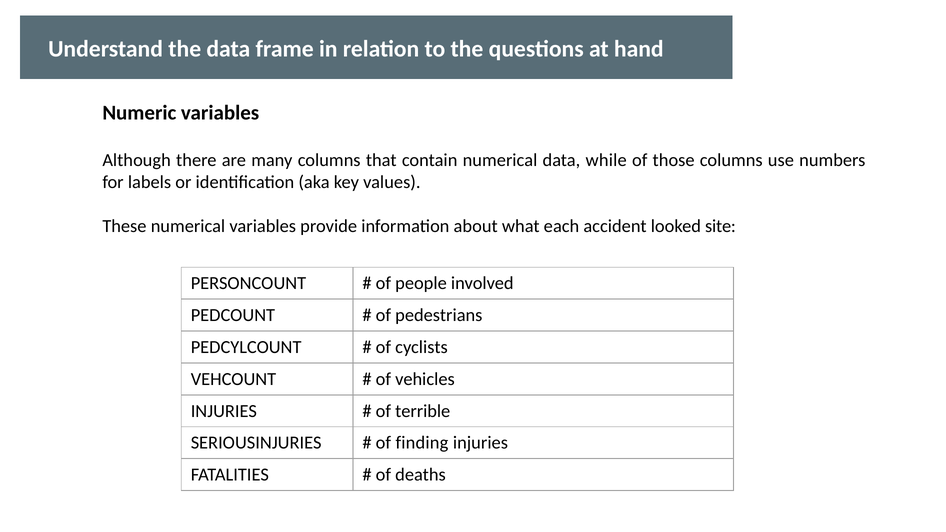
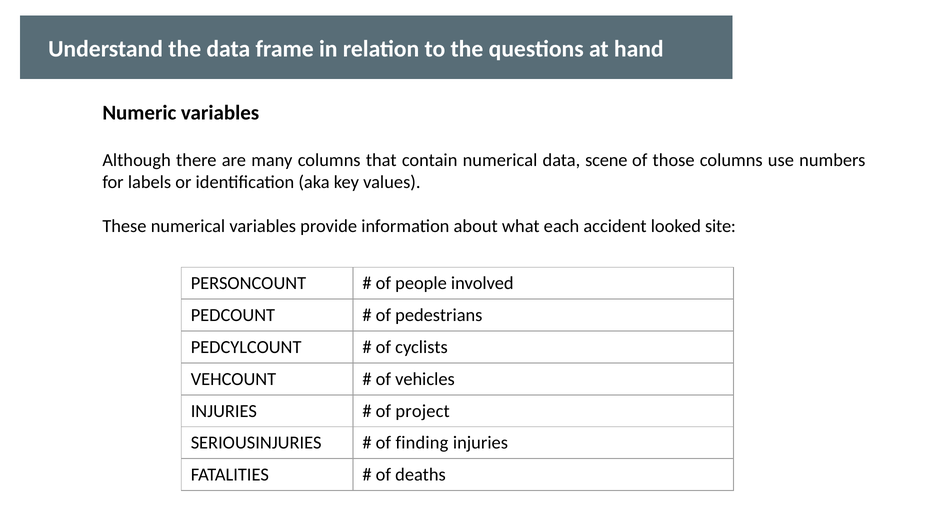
while: while -> scene
terrible: terrible -> project
